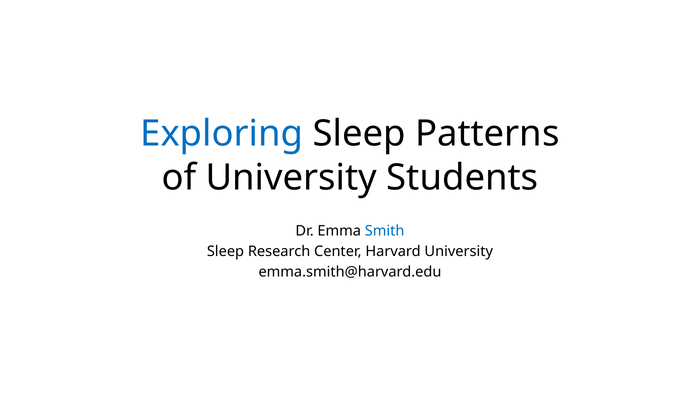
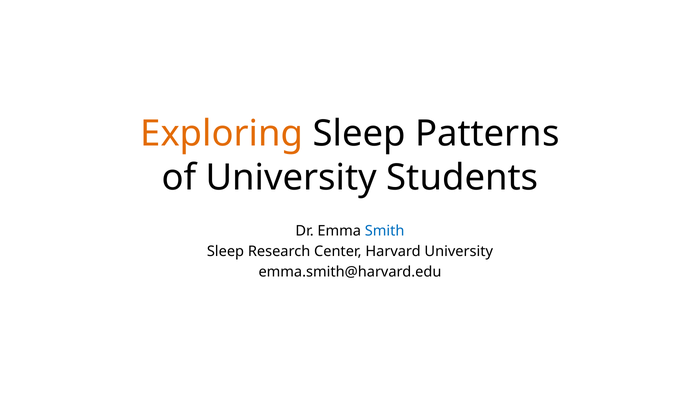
Exploring colour: blue -> orange
